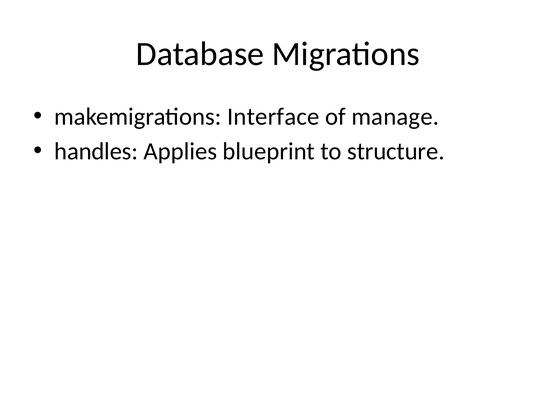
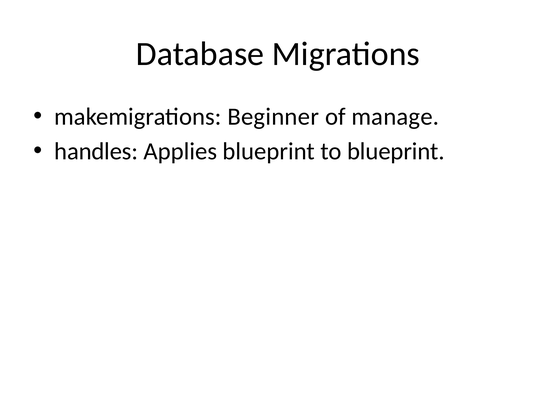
Interface: Interface -> Beginner
to structure: structure -> blueprint
